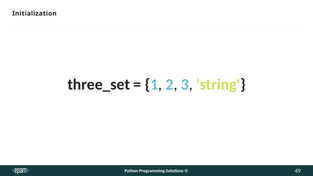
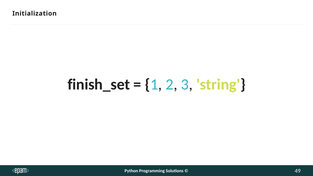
three_set: three_set -> finish_set
